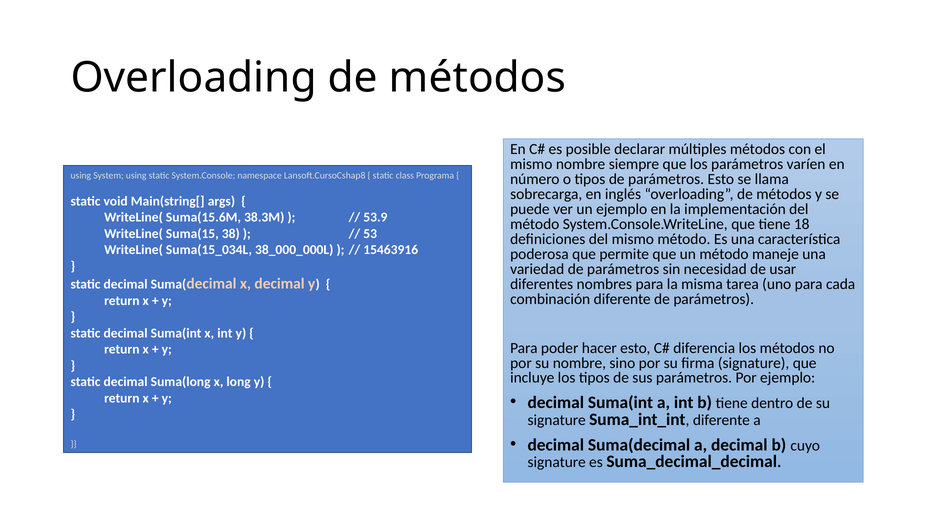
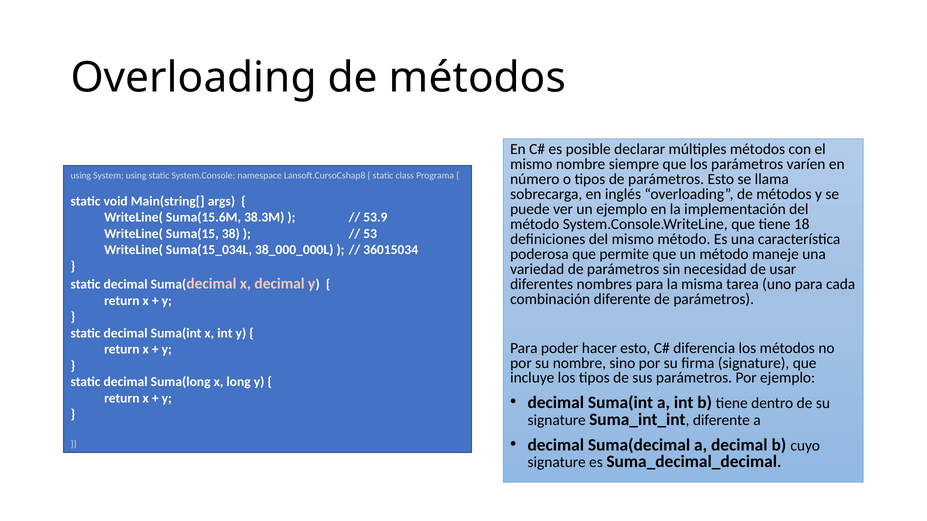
15463916: 15463916 -> 36015034
